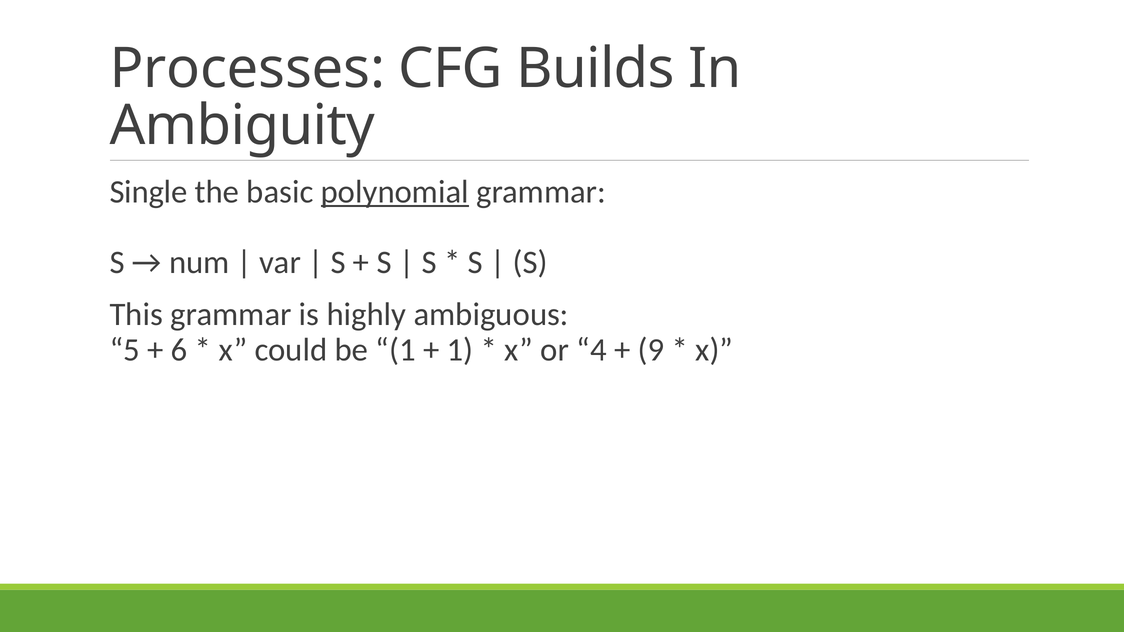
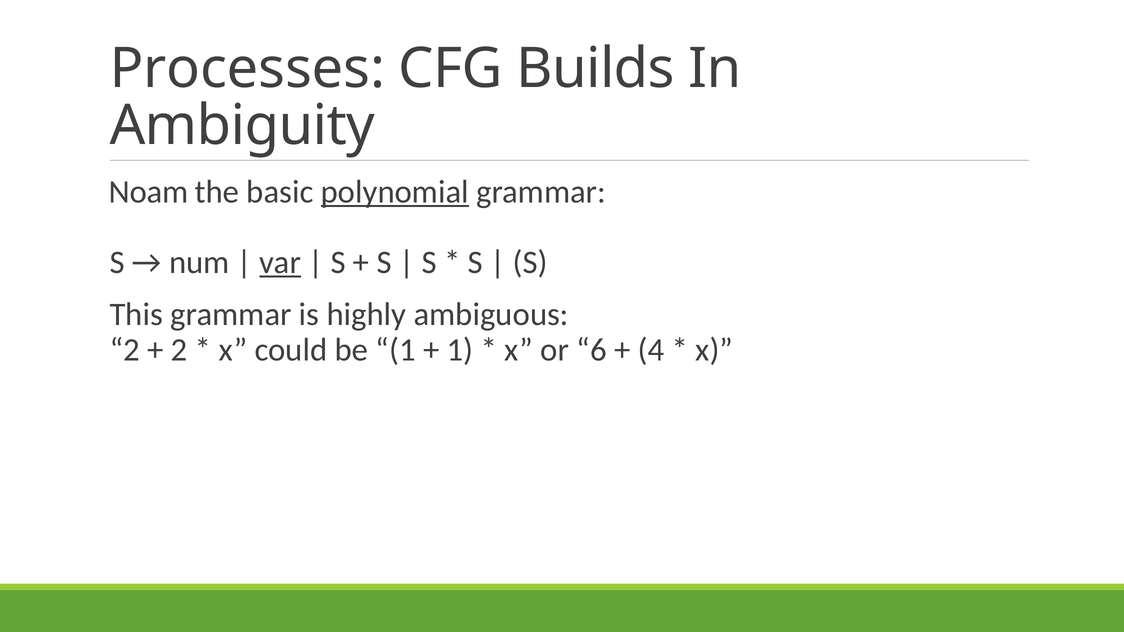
Single: Single -> Noam
var underline: none -> present
5 at (125, 350): 5 -> 2
6 at (179, 350): 6 -> 2
4: 4 -> 6
9: 9 -> 4
